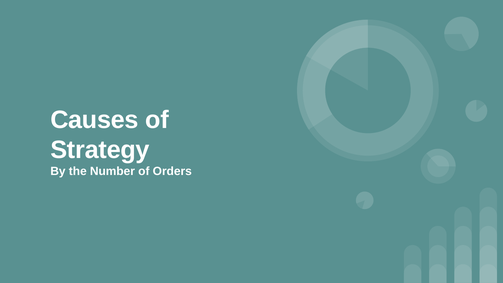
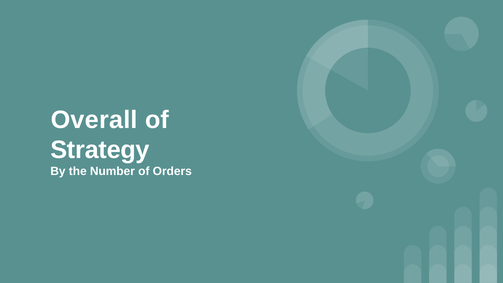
Causes: Causes -> Overall
